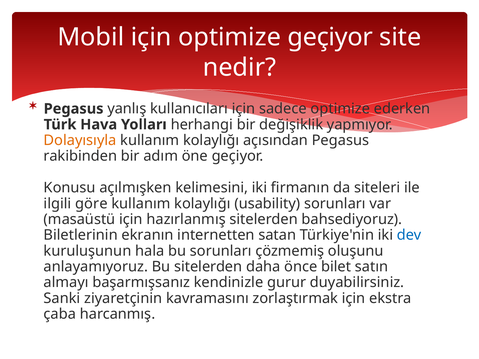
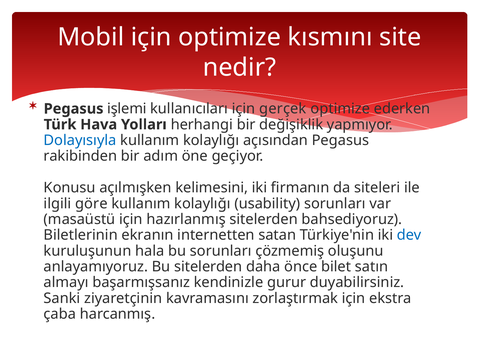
optimize geçiyor: geçiyor -> kısmını
yanlış: yanlış -> işlemi
sadece: sadece -> gerçek
Dolayısıyla colour: orange -> blue
